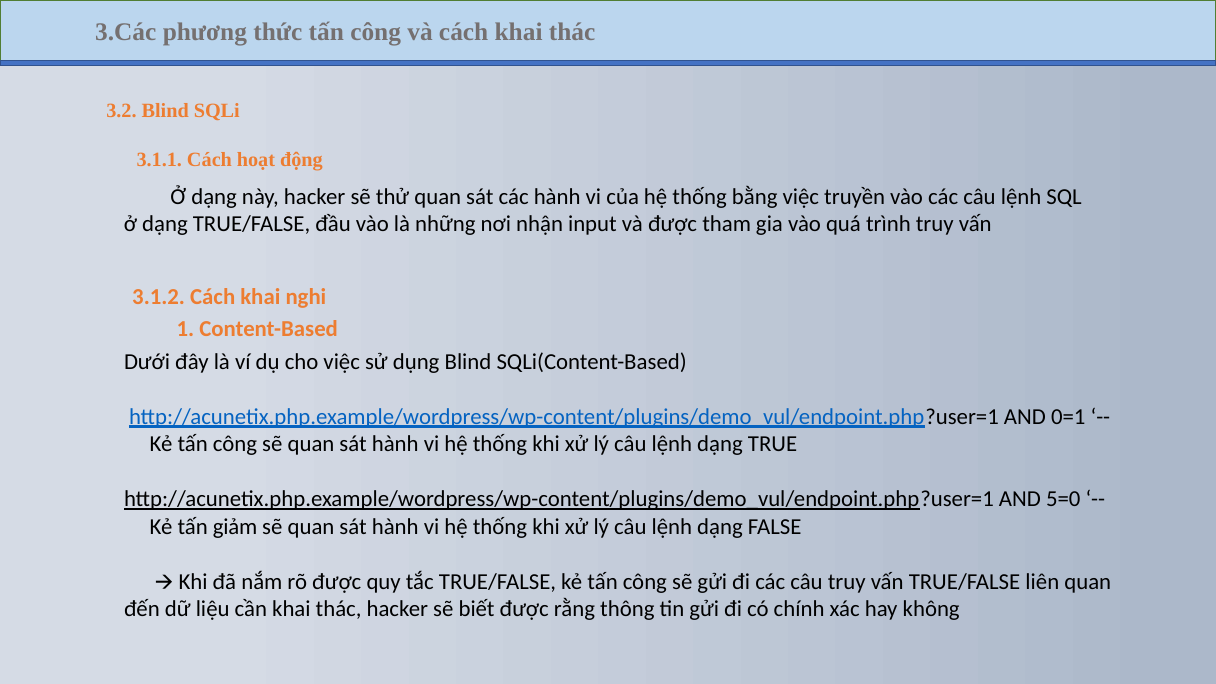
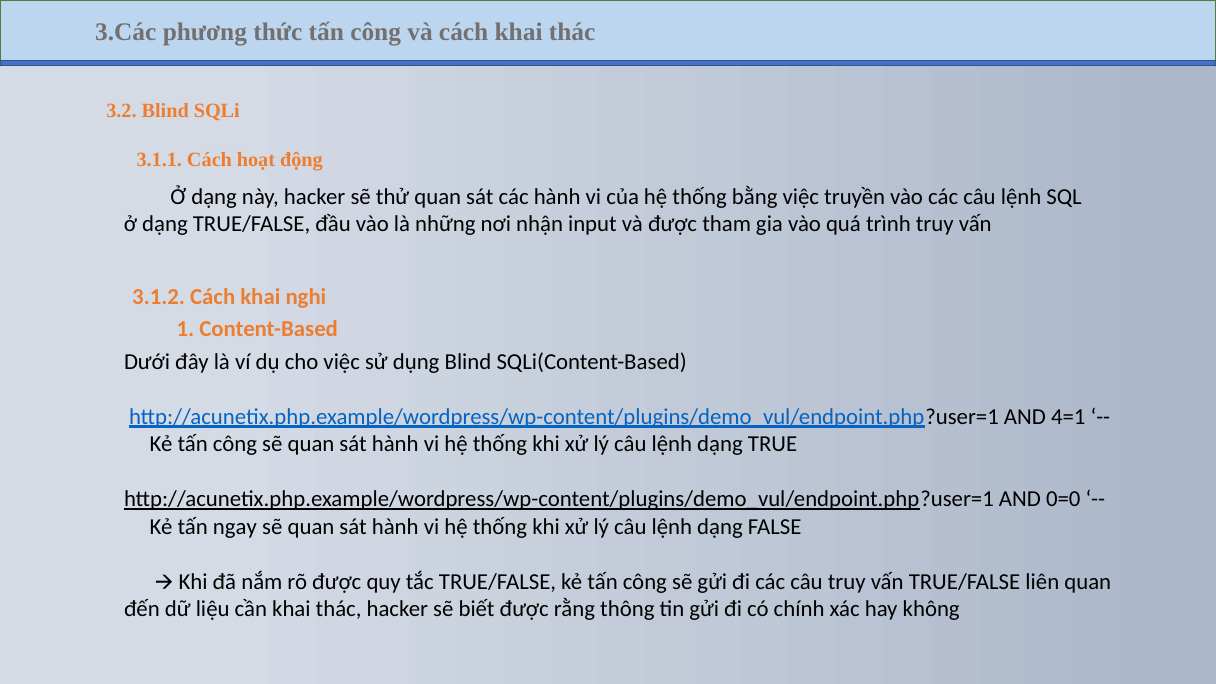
0=1: 0=1 -> 4=1
5=0: 5=0 -> 0=0
giảm: giảm -> ngay
